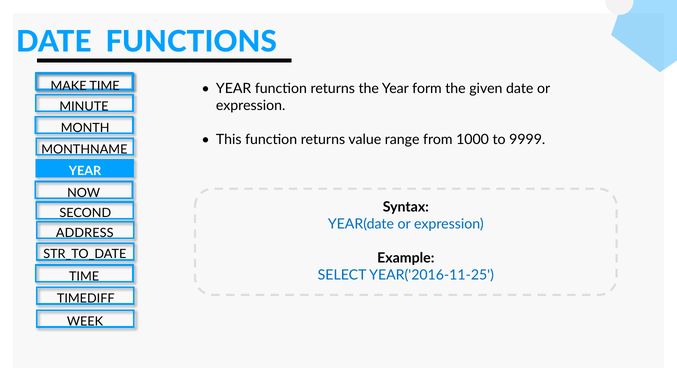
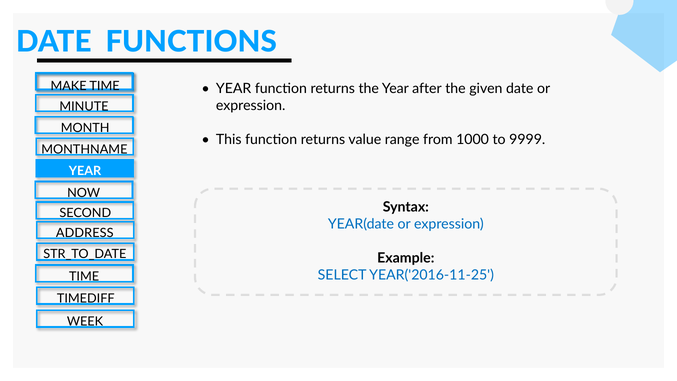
form: form -> after
